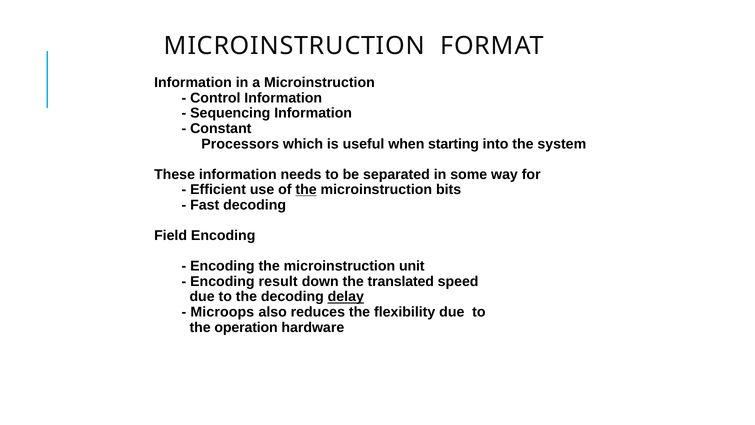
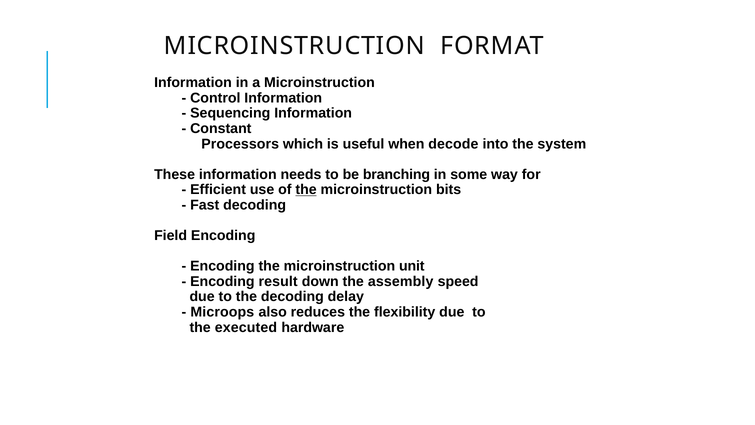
starting: starting -> decode
separated: separated -> branching
translated: translated -> assembly
delay underline: present -> none
operation: operation -> executed
